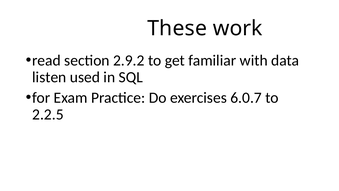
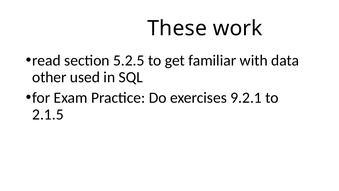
2.9.2: 2.9.2 -> 5.2.5
listen: listen -> other
6.0.7: 6.0.7 -> 9.2.1
2.2.5: 2.2.5 -> 2.1.5
